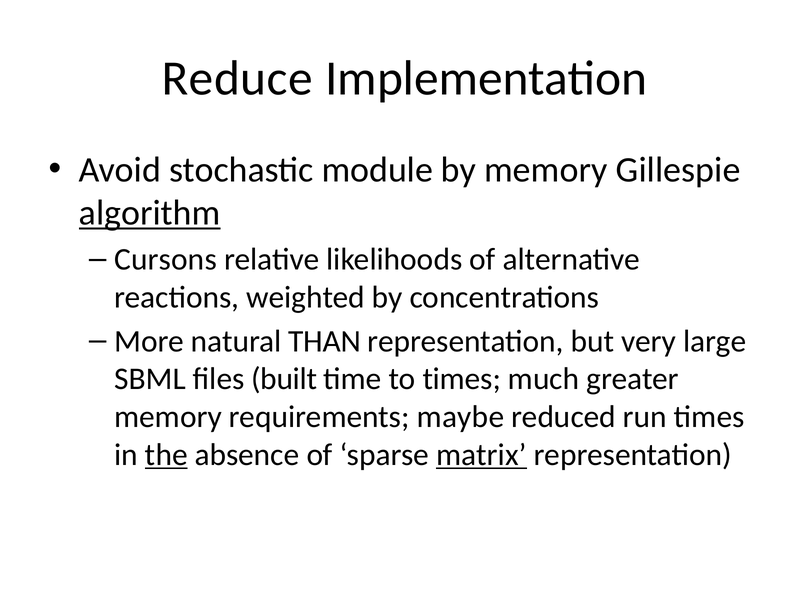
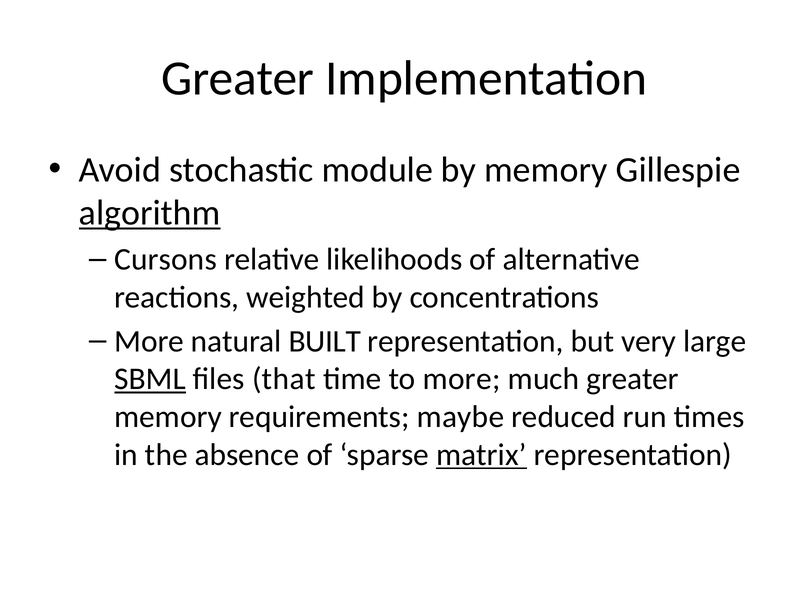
Reduce at (237, 78): Reduce -> Greater
THAN: THAN -> BUILT
SBML underline: none -> present
built: built -> that
to times: times -> more
the underline: present -> none
